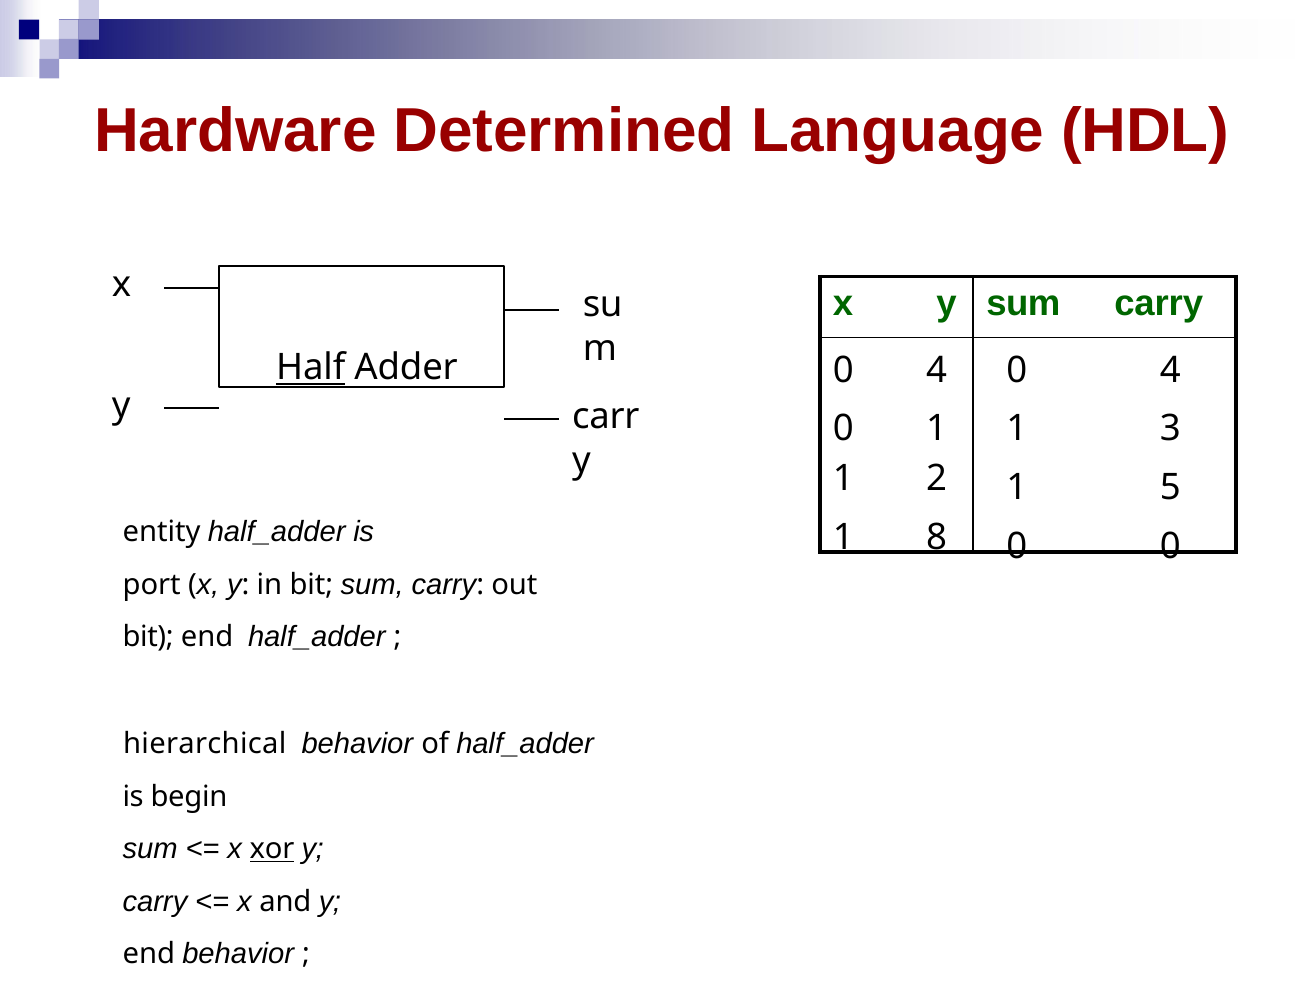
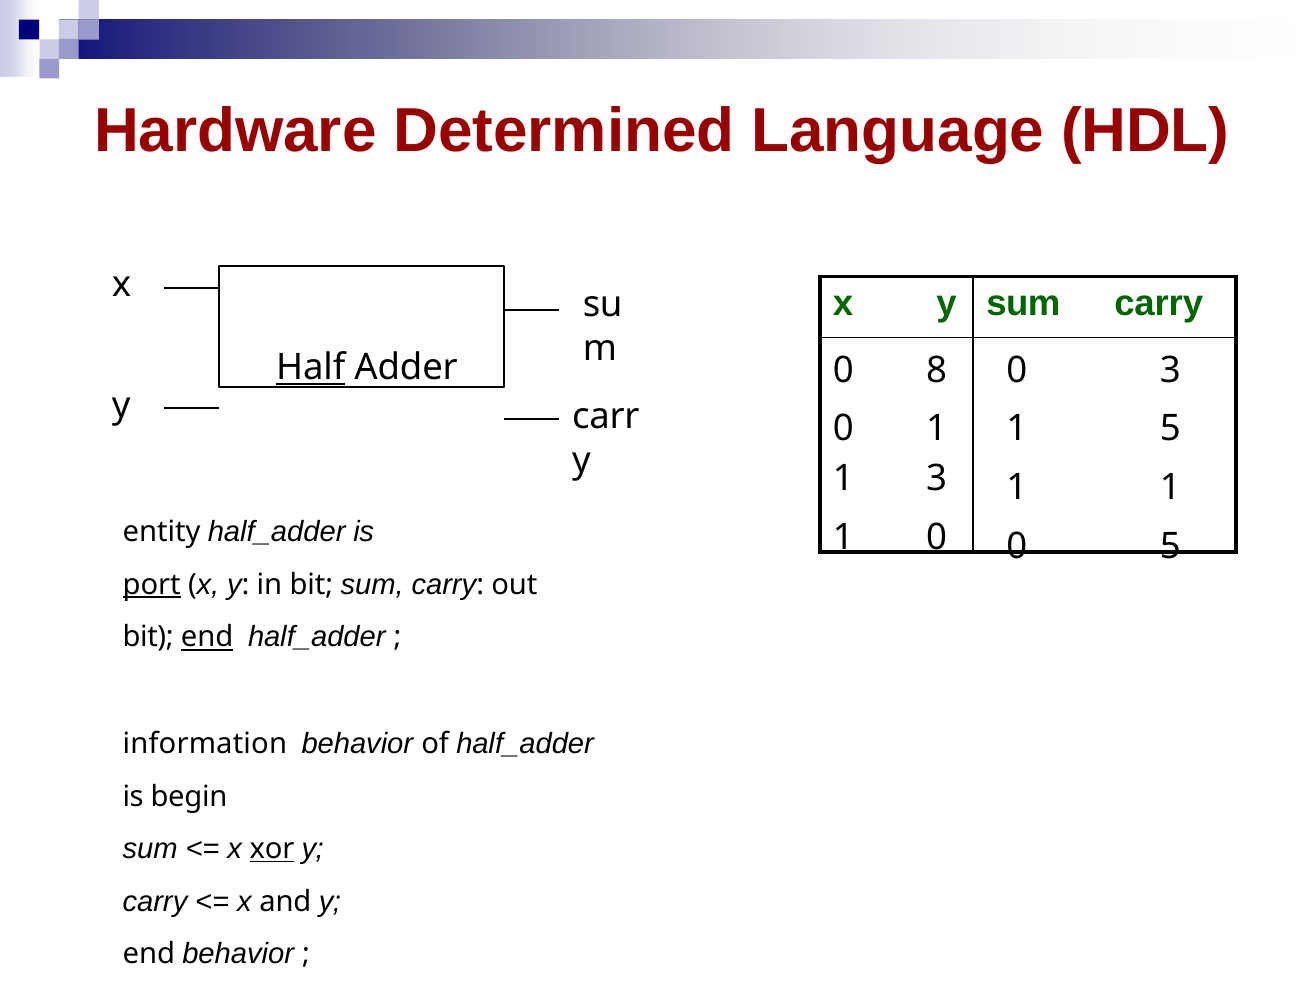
4 at (937, 370): 4 -> 8
4 at (1170, 370): 4 -> 3
1 3: 3 -> 5
1 2: 2 -> 3
5 at (1170, 488): 5 -> 1
8 at (937, 538): 8 -> 0
0 0: 0 -> 5
port underline: none -> present
end at (207, 637) underline: none -> present
hierarchical: hierarchical -> information
